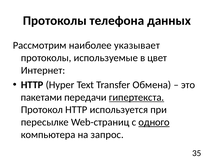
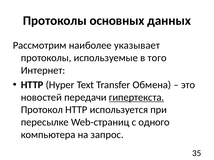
телефона: телефона -> основных
цвет: цвет -> того
пакетами: пакетами -> новостей
одного underline: present -> none
